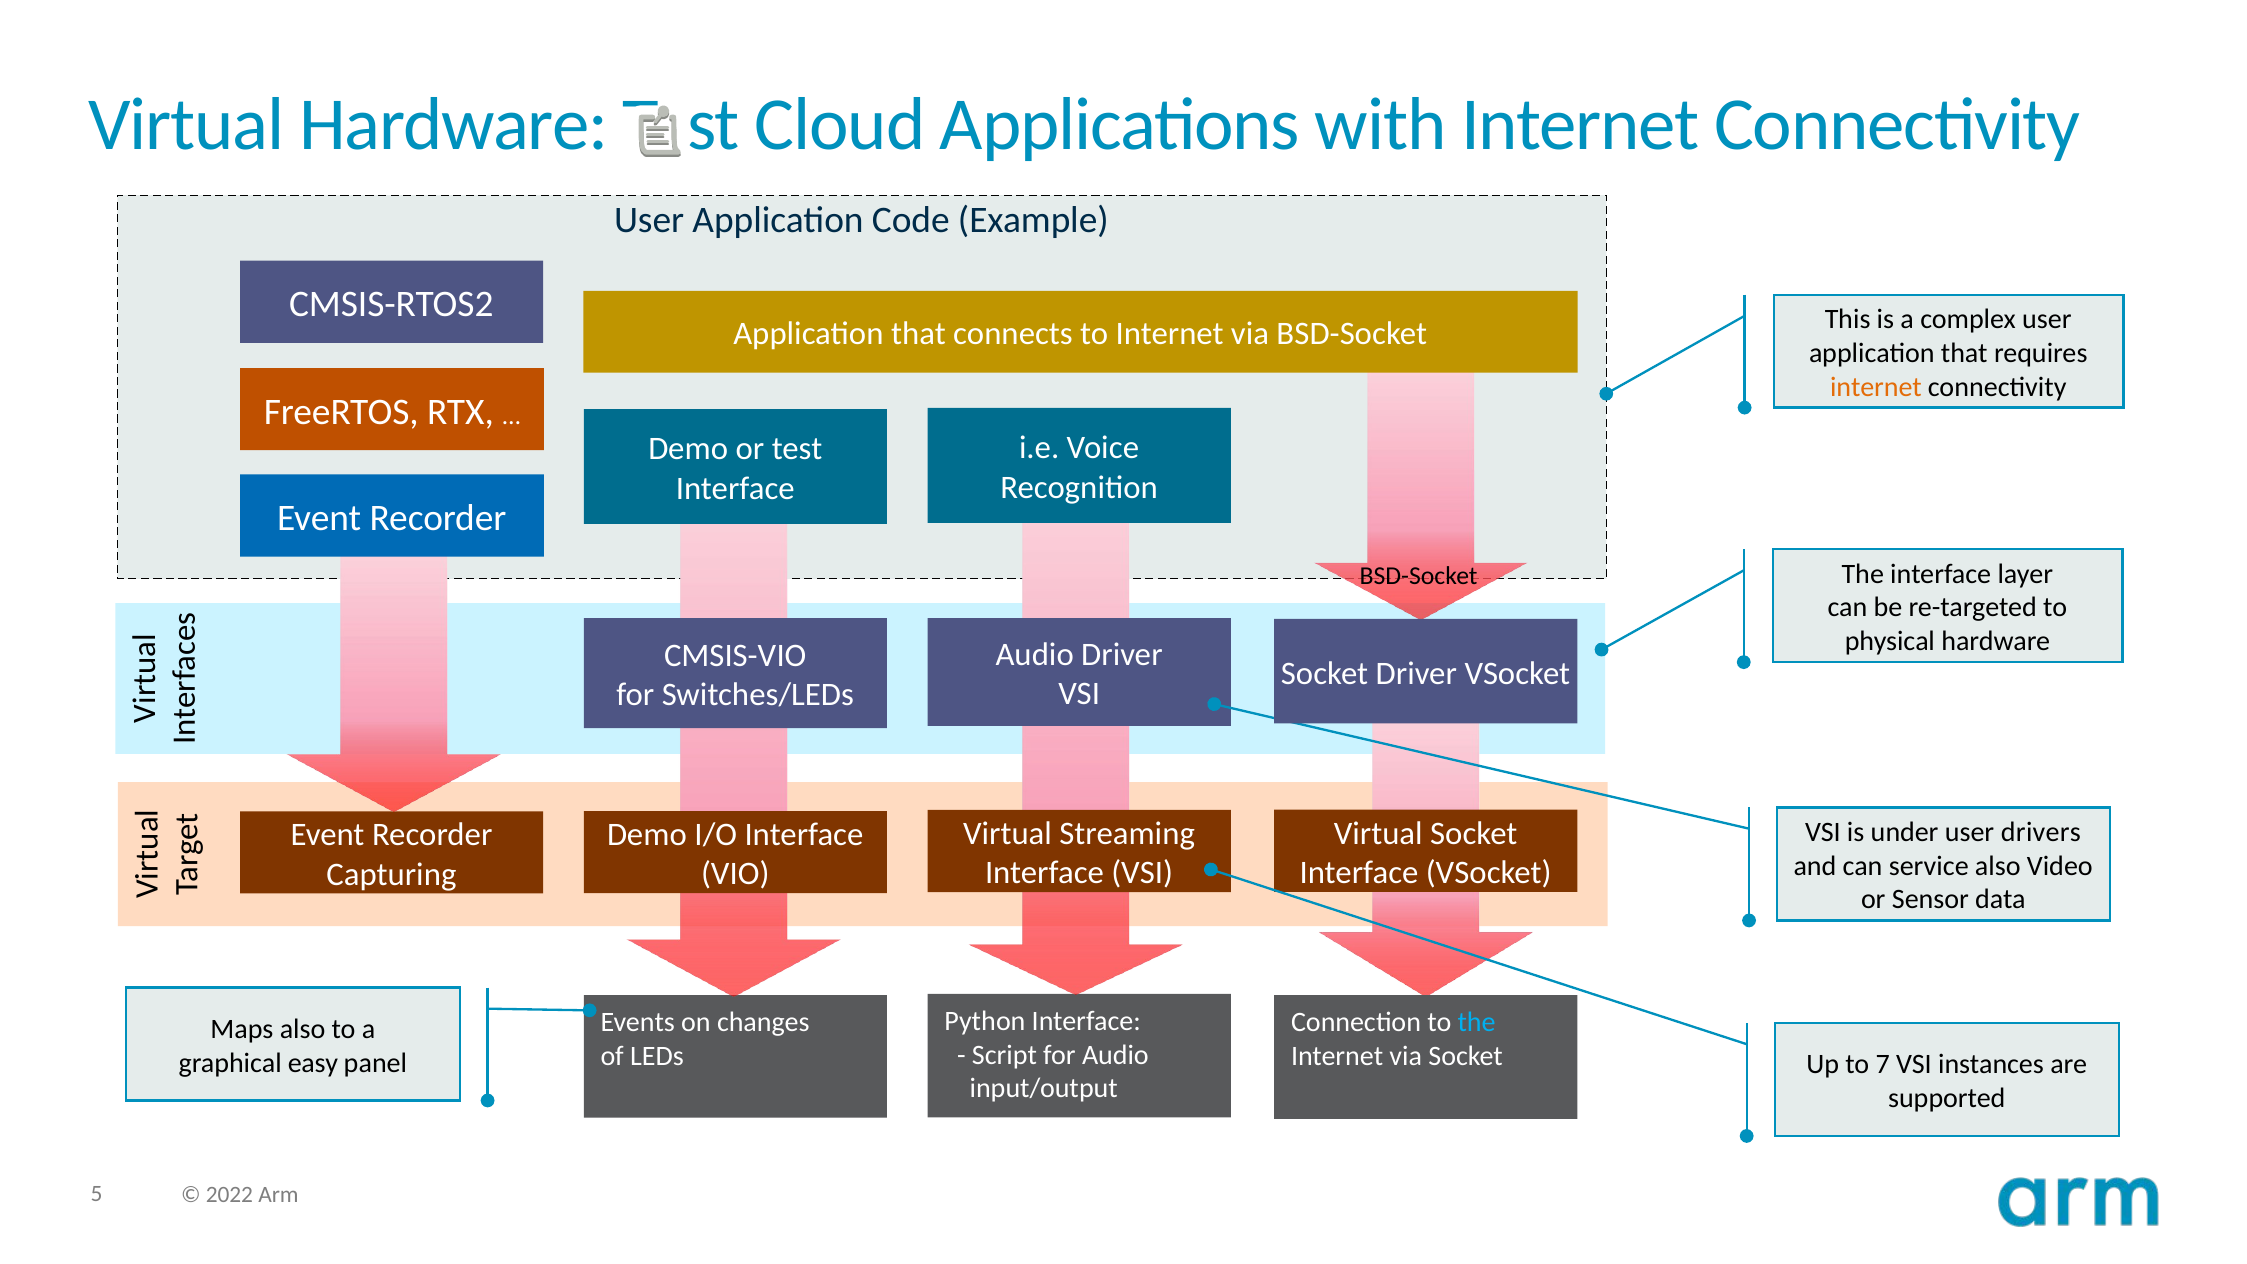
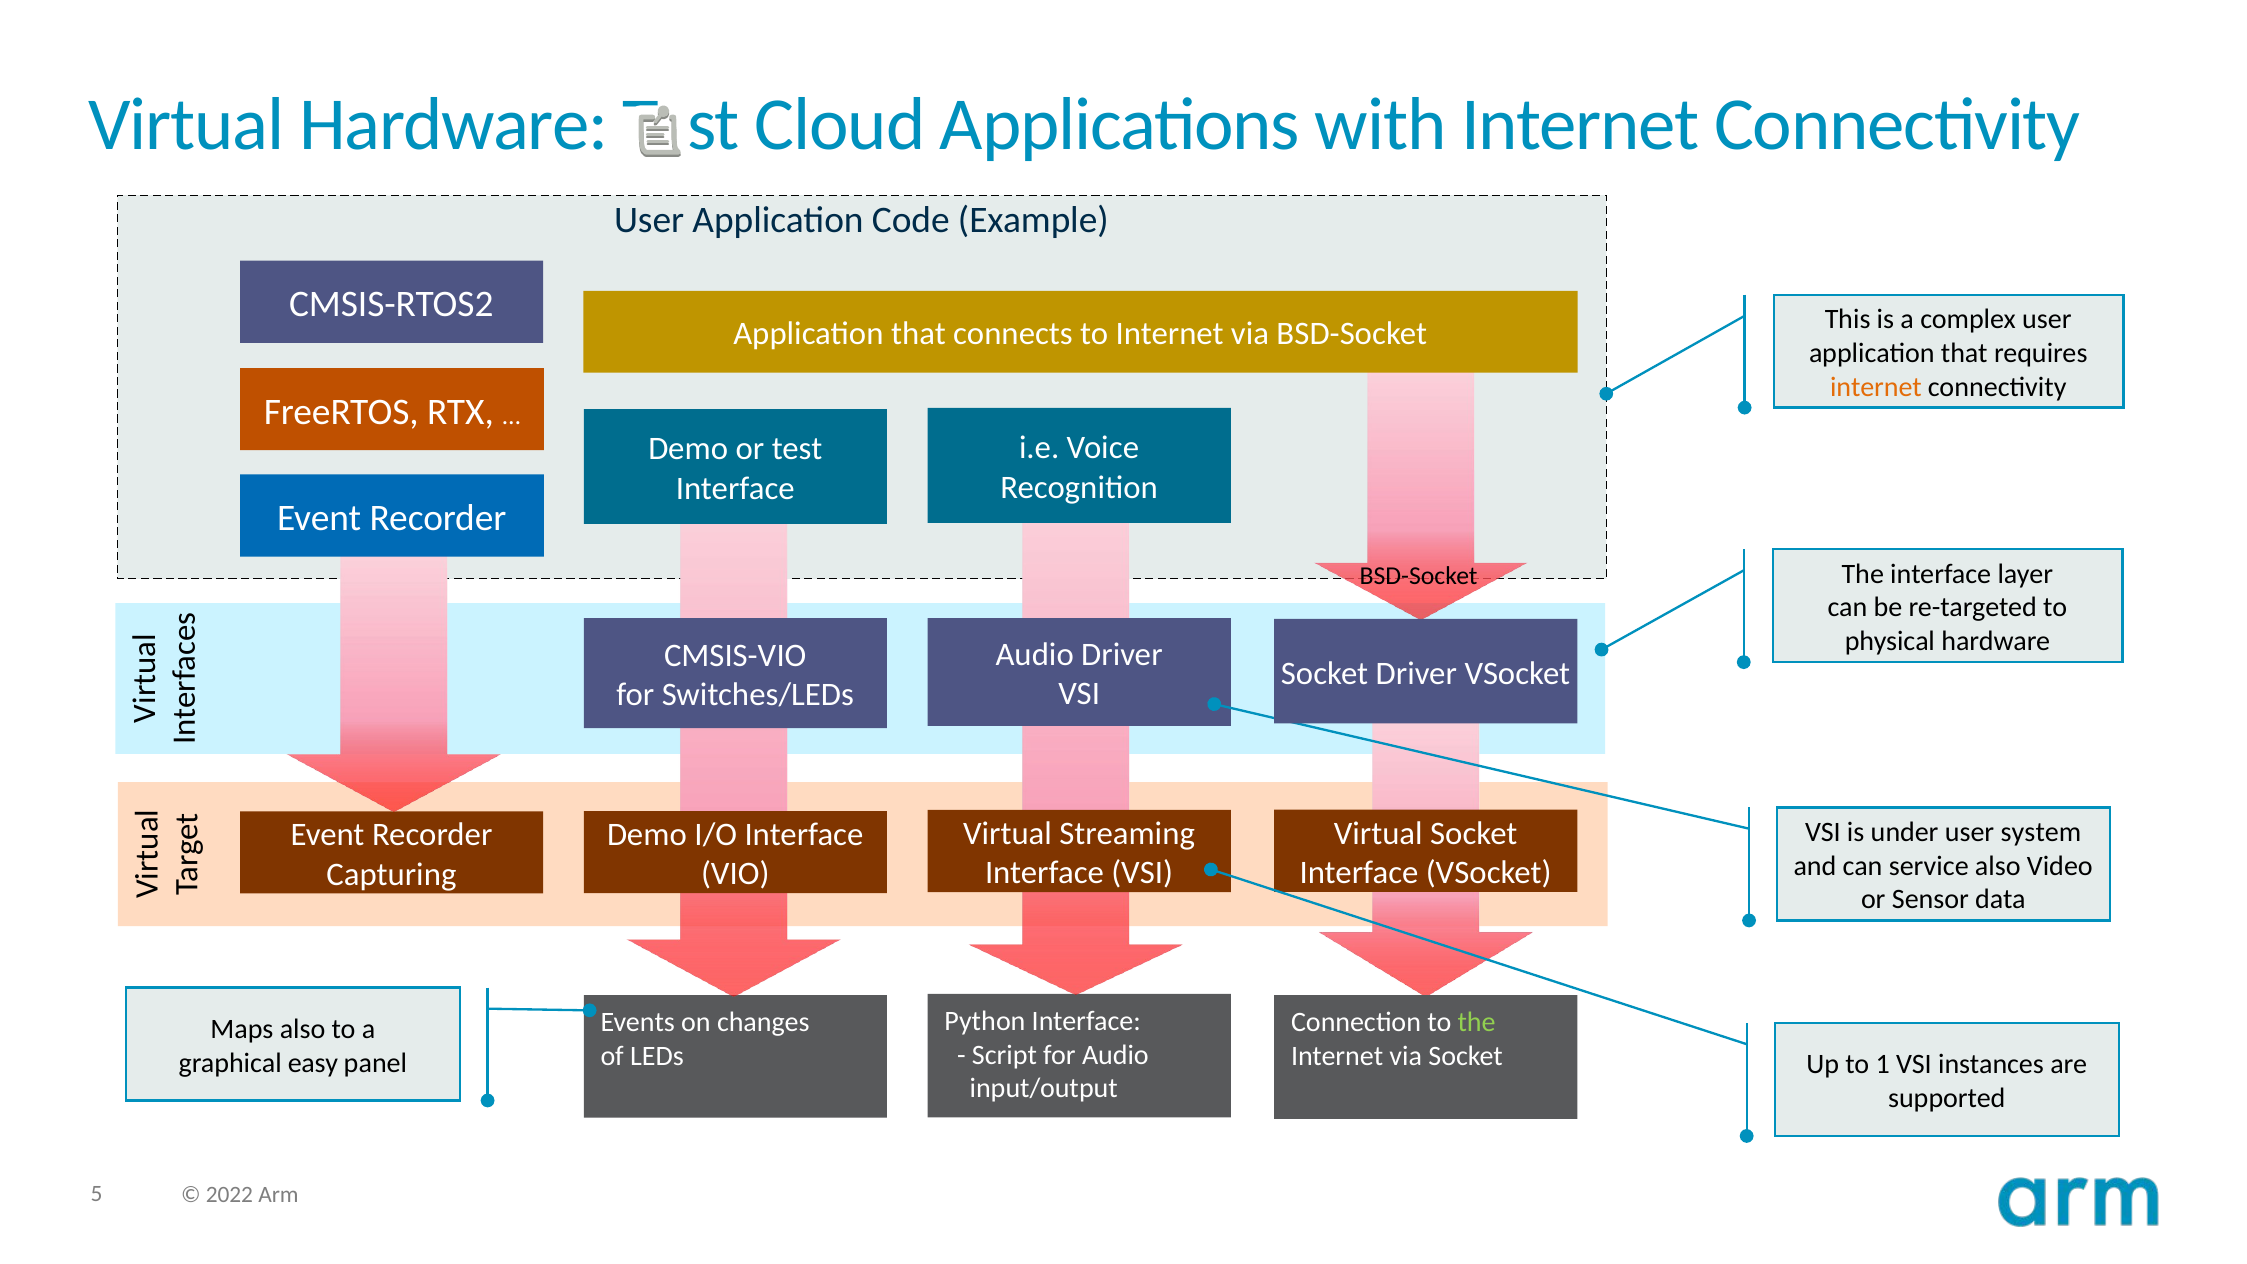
drivers: drivers -> system
the at (1477, 1022) colour: light blue -> light green
7: 7 -> 1
